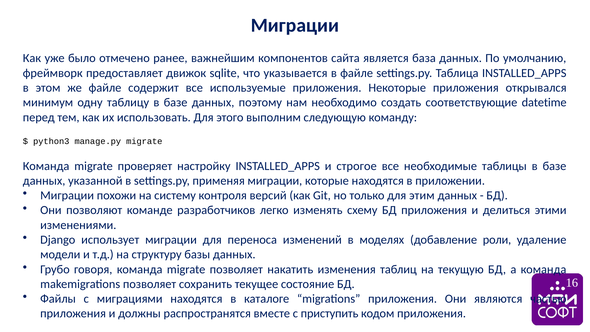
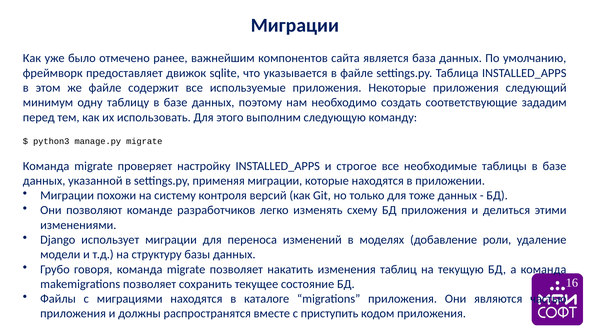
открывался: открывался -> следующий
datetime: datetime -> зададим
этим: этим -> тоже
